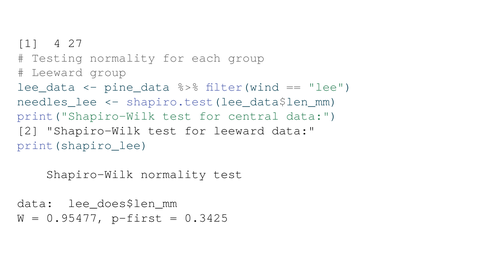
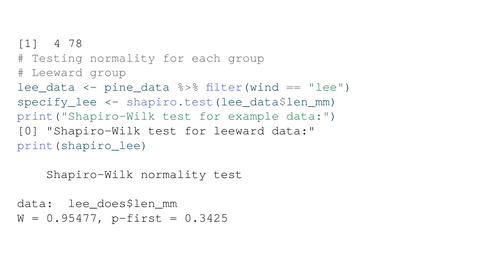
27: 27 -> 78
needles_lee: needles_lee -> specify_lee
central: central -> example
2: 2 -> 0
